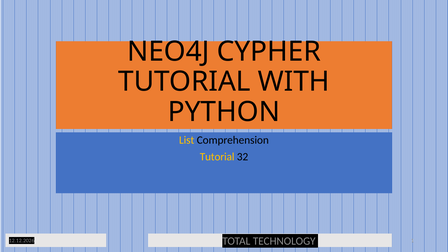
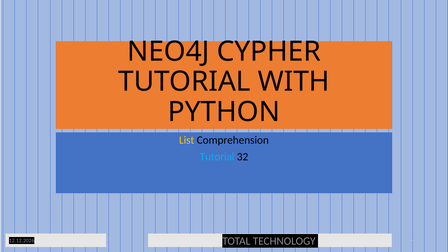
Tutorial at (217, 157) colour: yellow -> light blue
